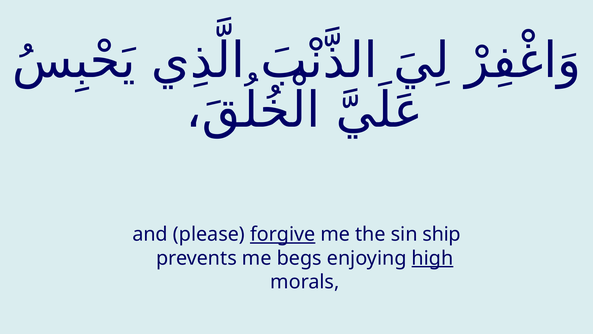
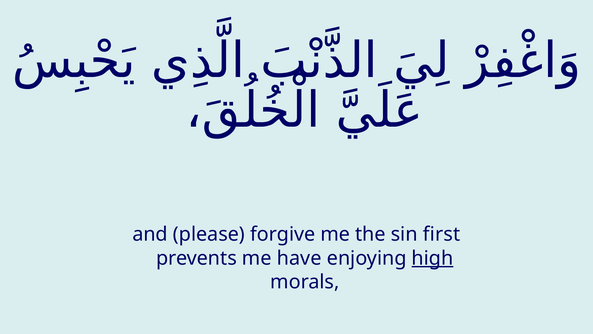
forgive underline: present -> none
ship: ship -> first
begs: begs -> have
